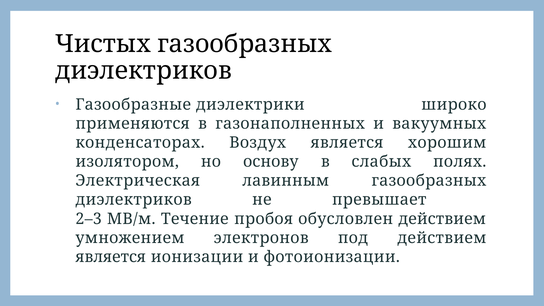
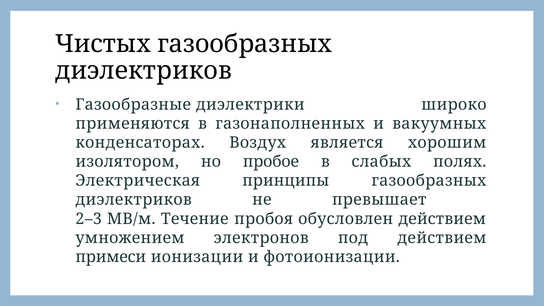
основу: основу -> пробое
лавинным: лавинным -> принципы
является at (111, 257): является -> примеси
